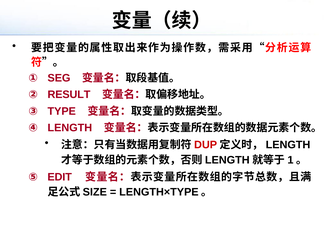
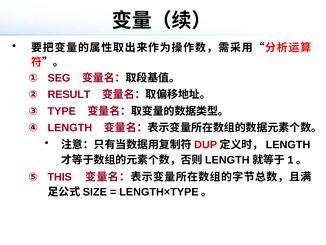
EDIT: EDIT -> THIS
